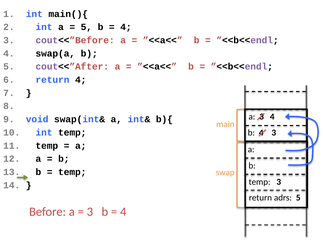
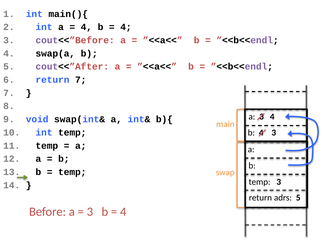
5 at (86, 27): 5 -> 4
return 4: 4 -> 7
